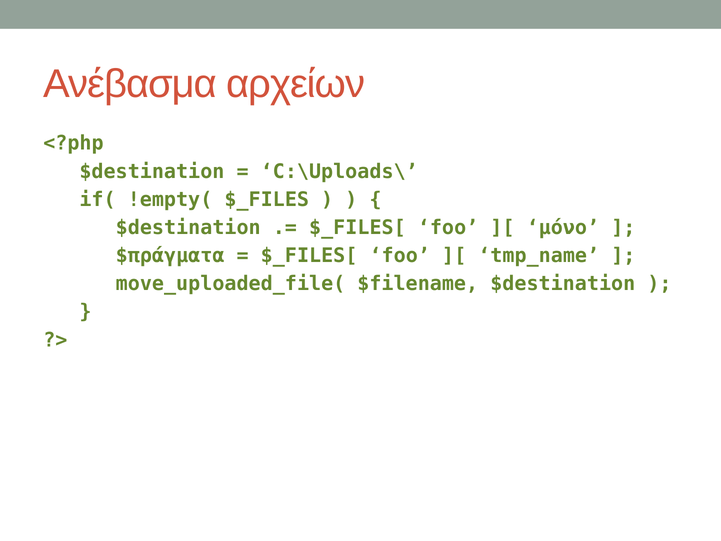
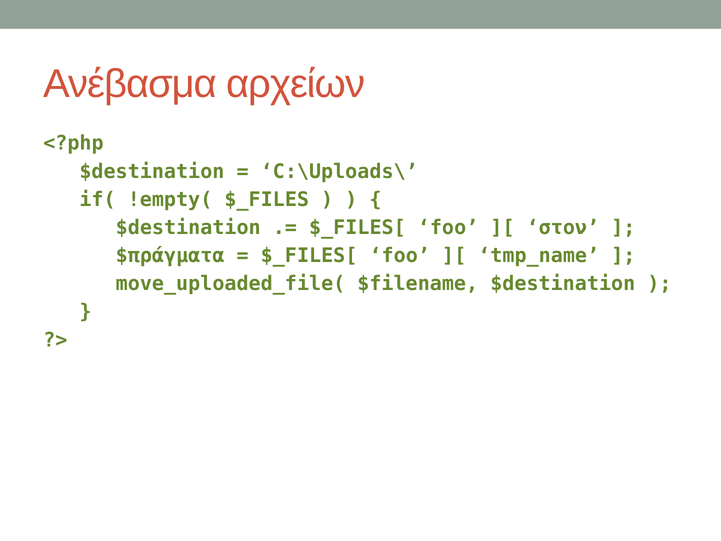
μόνο: μόνο -> στον
